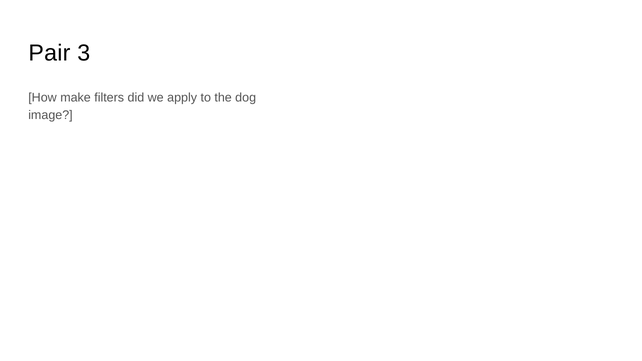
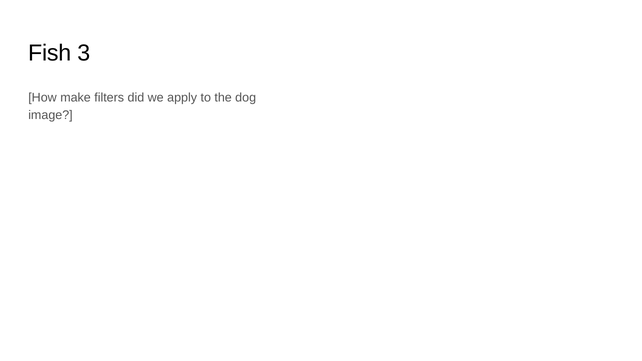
Pair: Pair -> Fish
